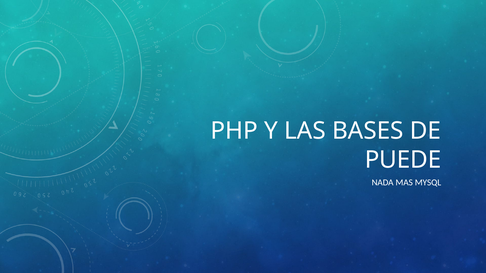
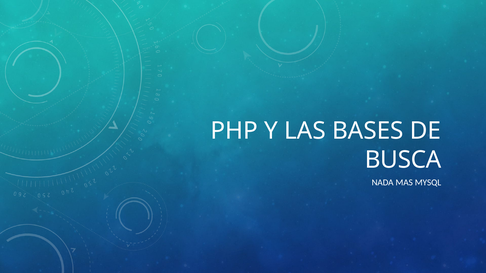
PUEDE: PUEDE -> BUSCA
